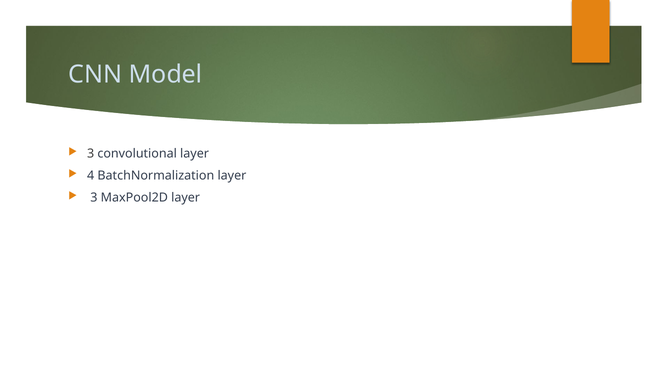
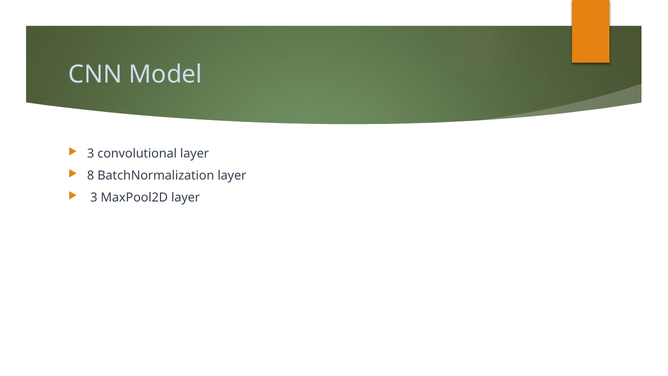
4: 4 -> 8
